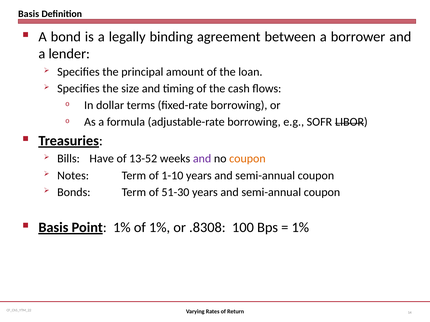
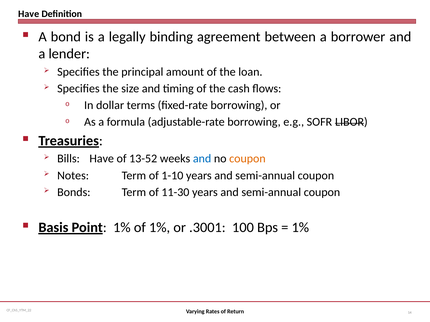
Basis at (29, 14): Basis -> Have
and at (202, 159) colour: purple -> blue
51-30: 51-30 -> 11-30
.8308: .8308 -> .3001
